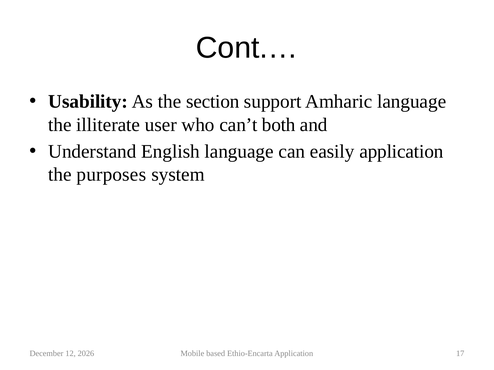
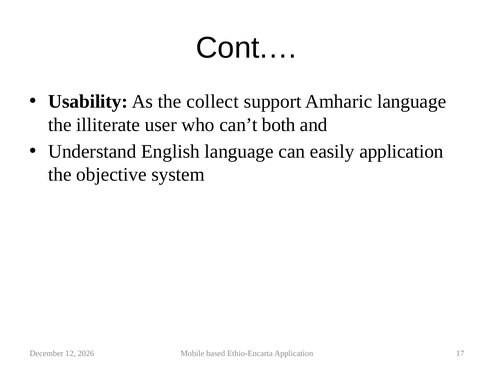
section: section -> collect
purposes: purposes -> objective
